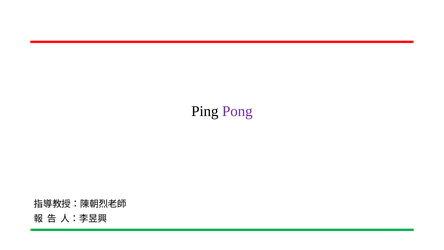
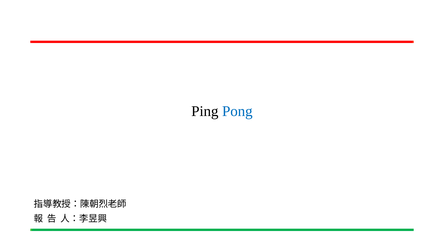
Pong colour: purple -> blue
